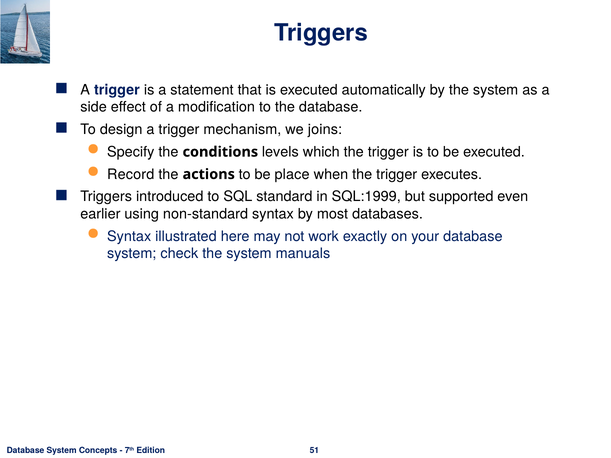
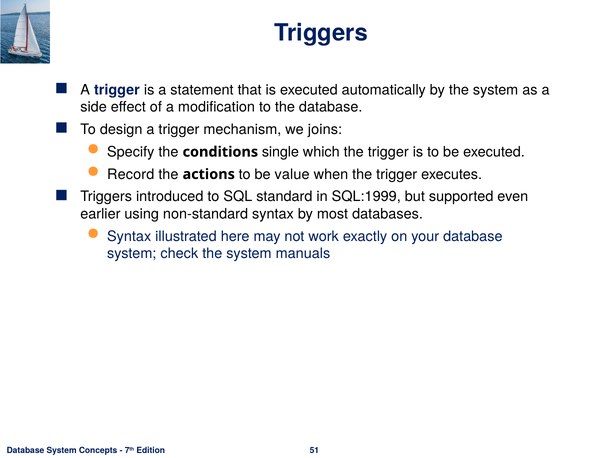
levels: levels -> single
place: place -> value
